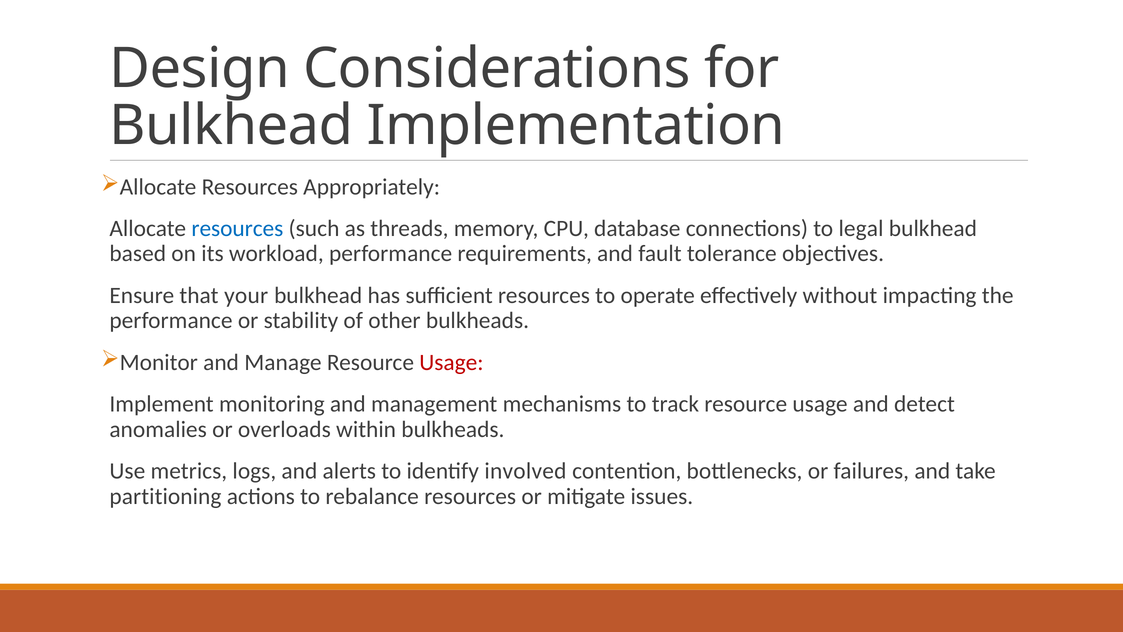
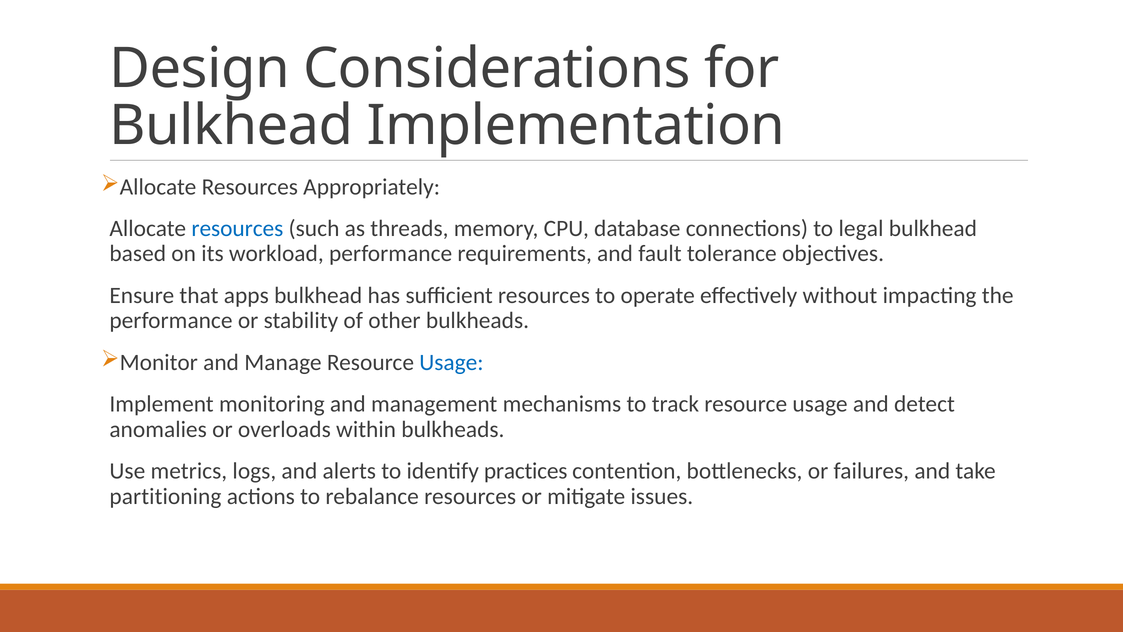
your: your -> apps
Usage at (451, 362) colour: red -> blue
involved: involved -> practices
